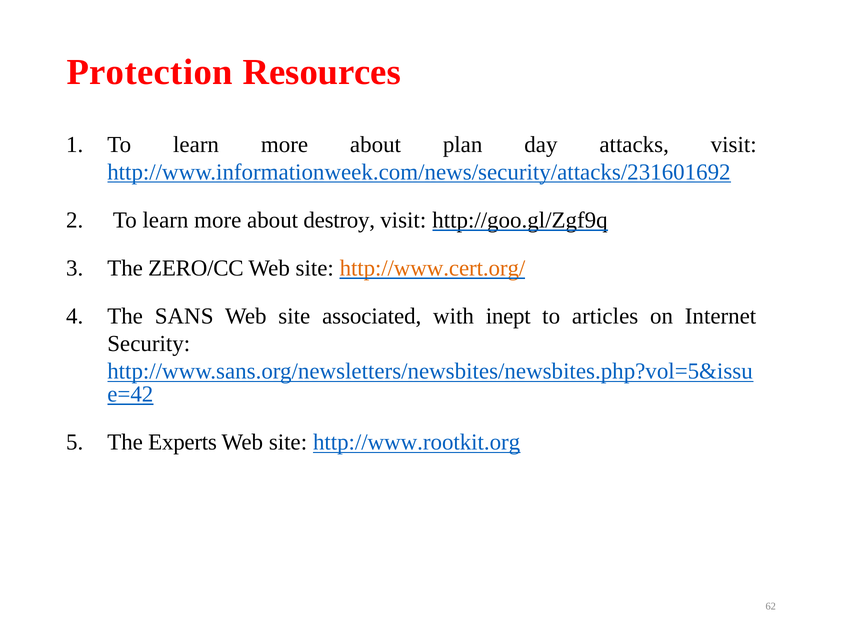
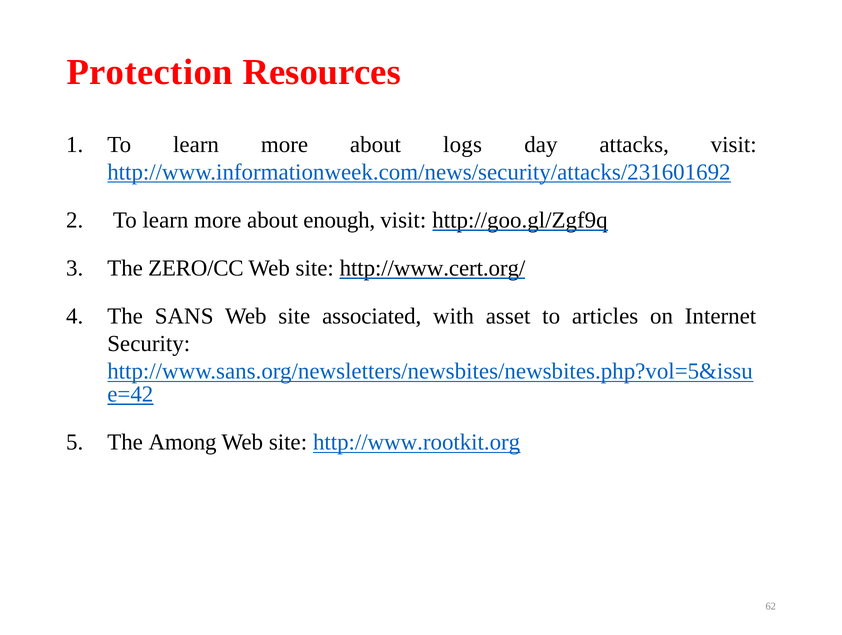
plan: plan -> logs
destroy: destroy -> enough
http://www.cert.org/ colour: orange -> black
inept: inept -> asset
Experts: Experts -> Among
